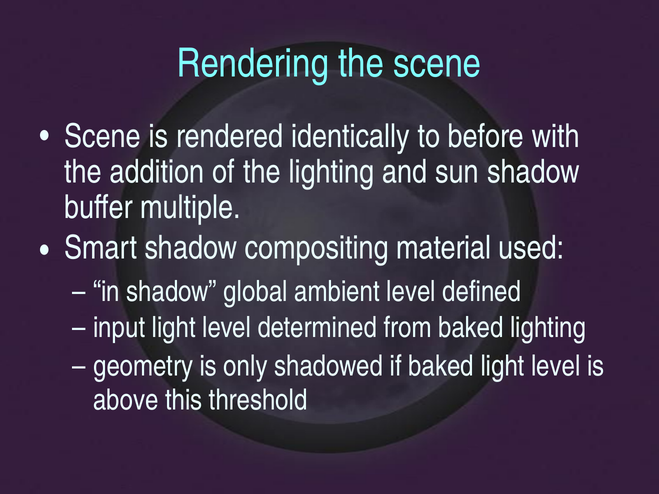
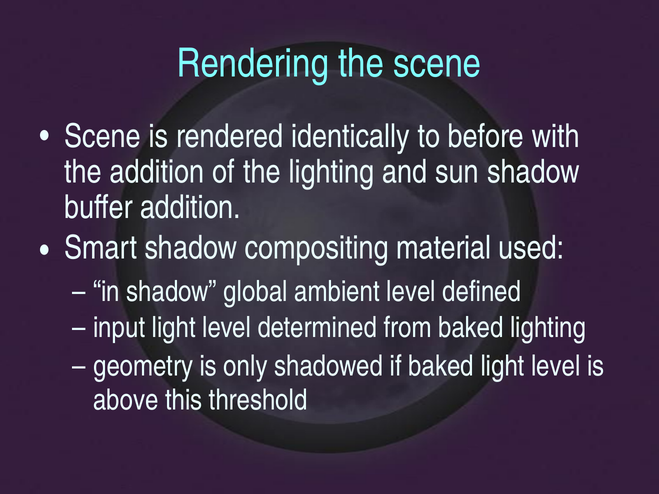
buffer multiple: multiple -> addition
